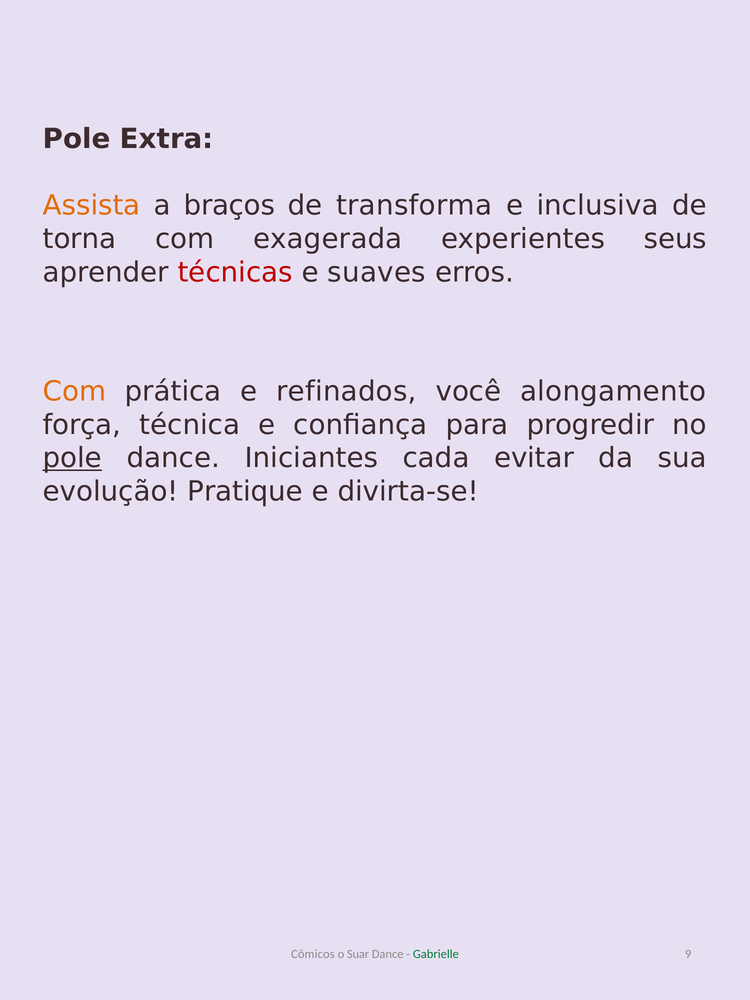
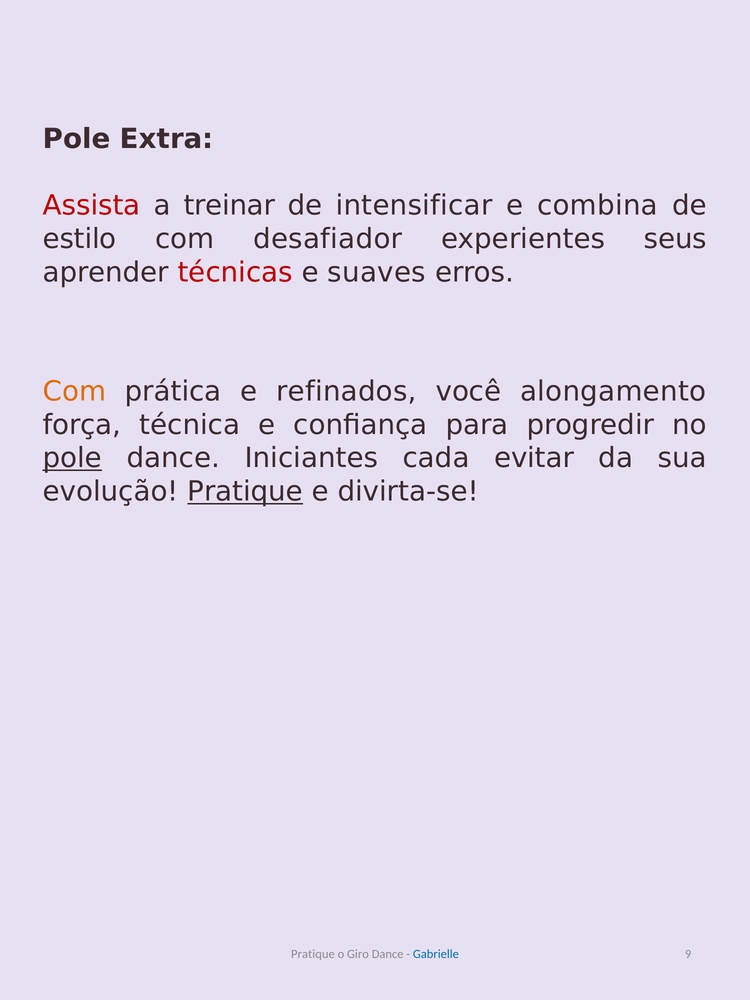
Assista colour: orange -> red
braços: braços -> treinar
transforma: transforma -> intensificar
inclusiva: inclusiva -> combina
torna: torna -> estilo
exagerada: exagerada -> desafiador
Pratique at (245, 492) underline: none -> present
Cômicos at (313, 954): Cômicos -> Pratique
Suar: Suar -> Giro
Gabrielle colour: green -> blue
